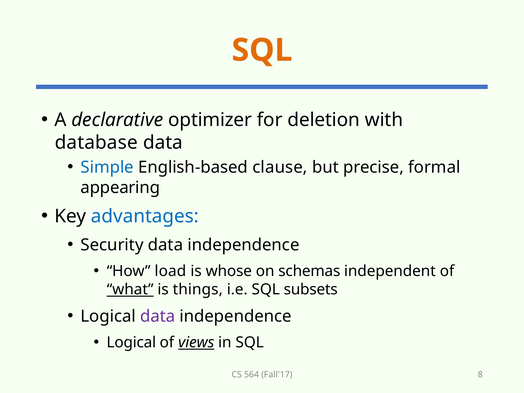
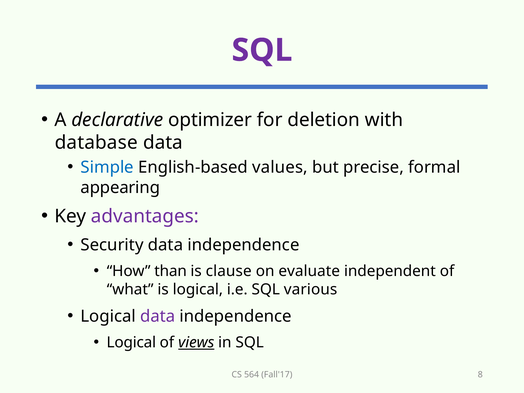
SQL at (262, 50) colour: orange -> purple
clause: clause -> values
advantages colour: blue -> purple
load: load -> than
whose: whose -> clause
schemas: schemas -> evaluate
what underline: present -> none
is things: things -> logical
subsets: subsets -> various
